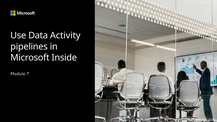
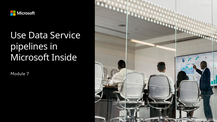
Activity: Activity -> Service
